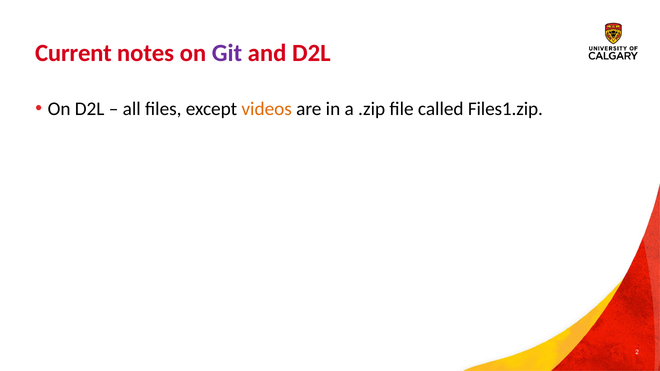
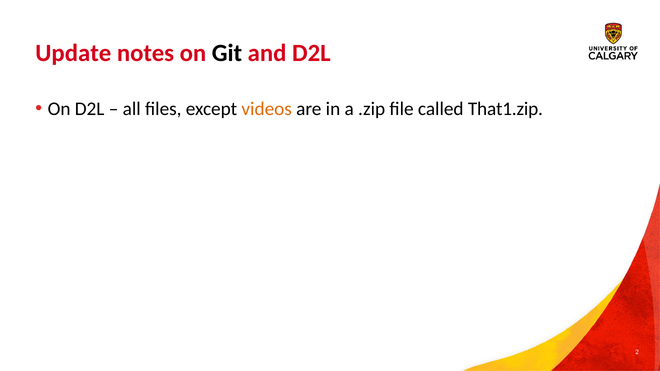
Current: Current -> Update
Git colour: purple -> black
Files1.zip: Files1.zip -> That1.zip
